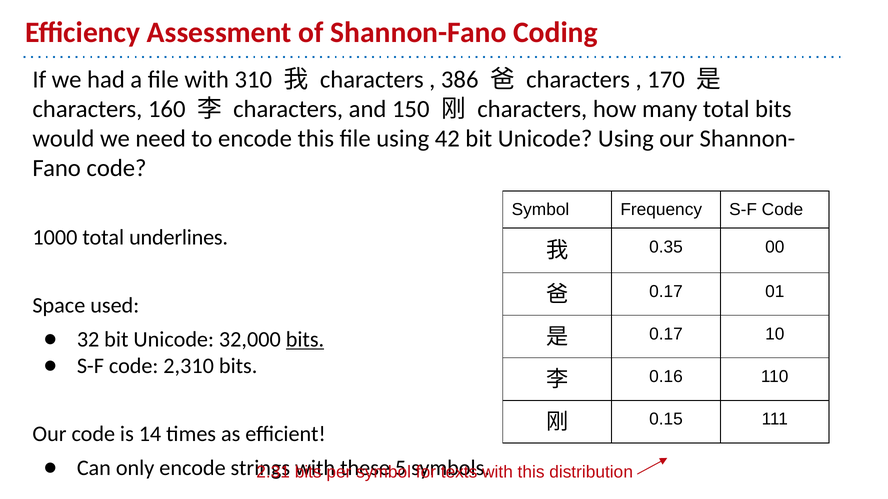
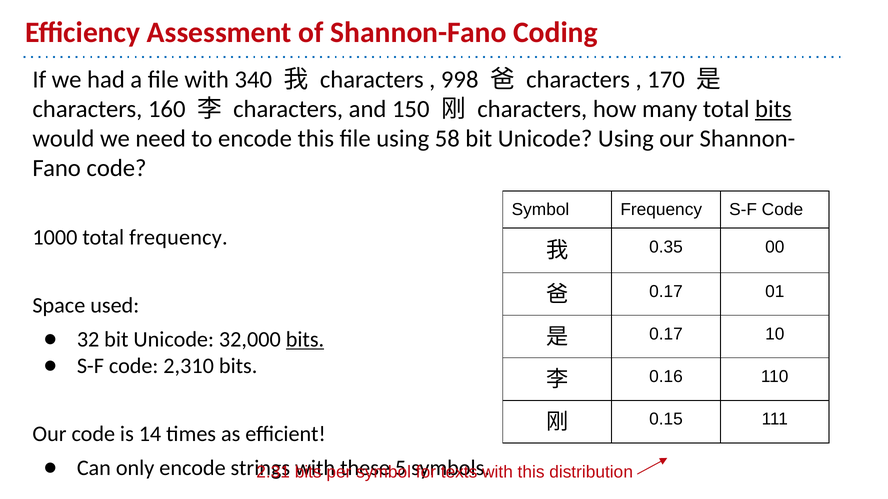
310: 310 -> 340
386: 386 -> 998
bits at (773, 109) underline: none -> present
42: 42 -> 58
total underlines: underlines -> frequency
